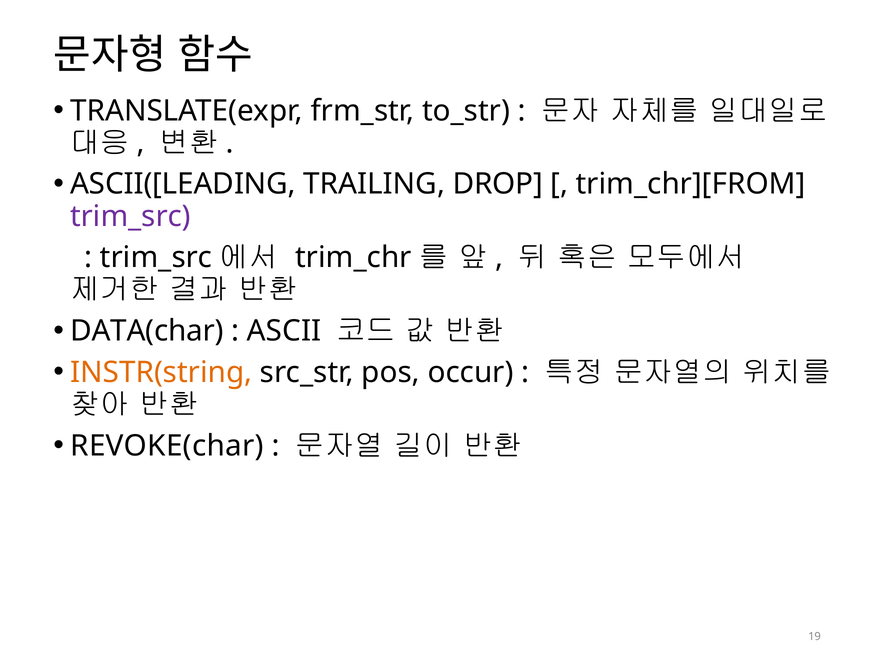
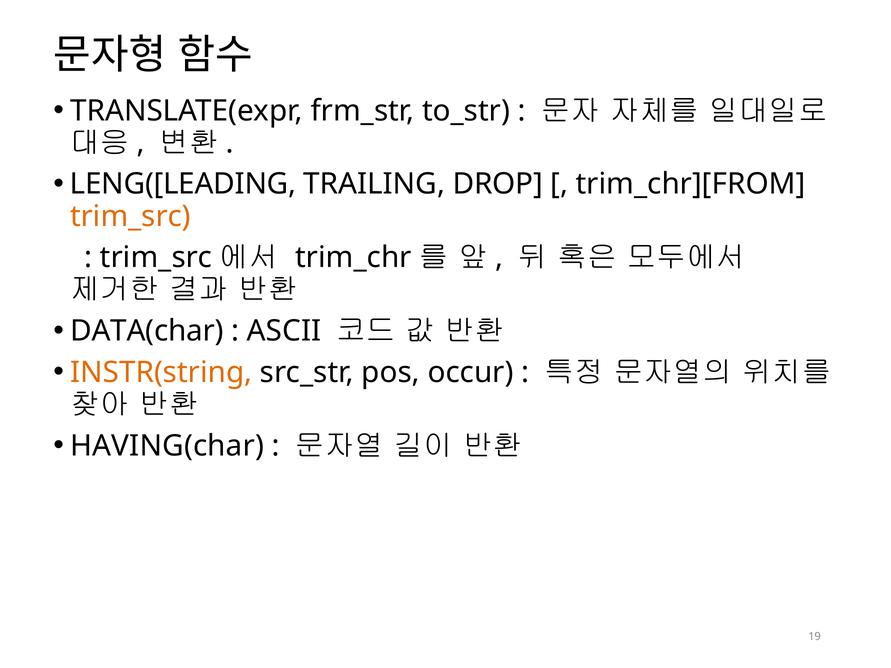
ASCII([LEADING: ASCII([LEADING -> LENG([LEADING
trim_src at (130, 216) colour: purple -> orange
REVOKE(char: REVOKE(char -> HAVING(char
